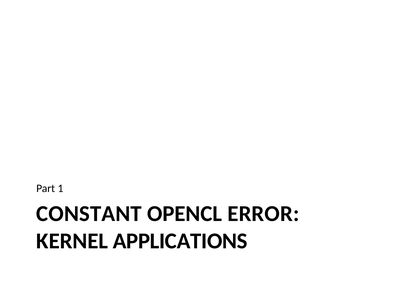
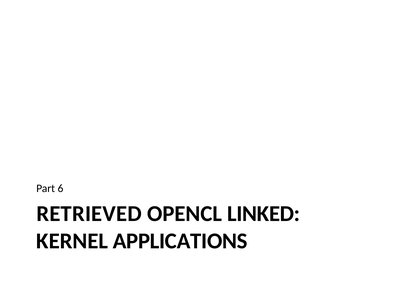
1: 1 -> 6
CONSTANT: CONSTANT -> RETRIEVED
ERROR: ERROR -> LINKED
